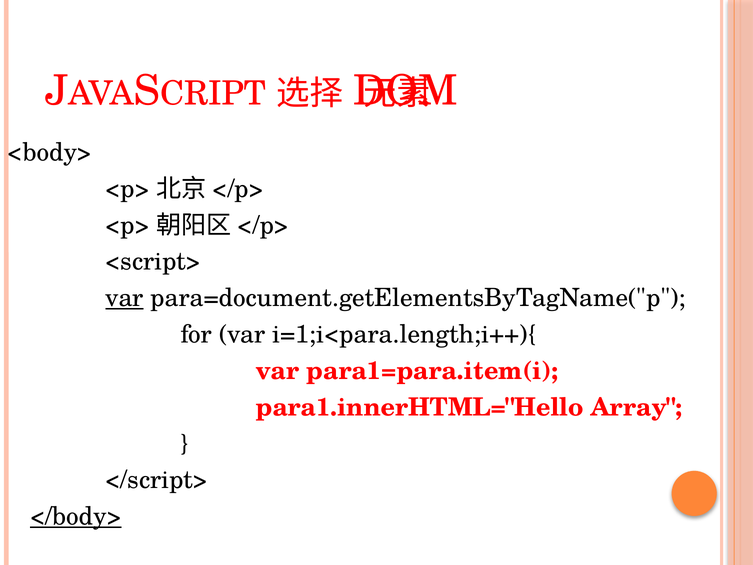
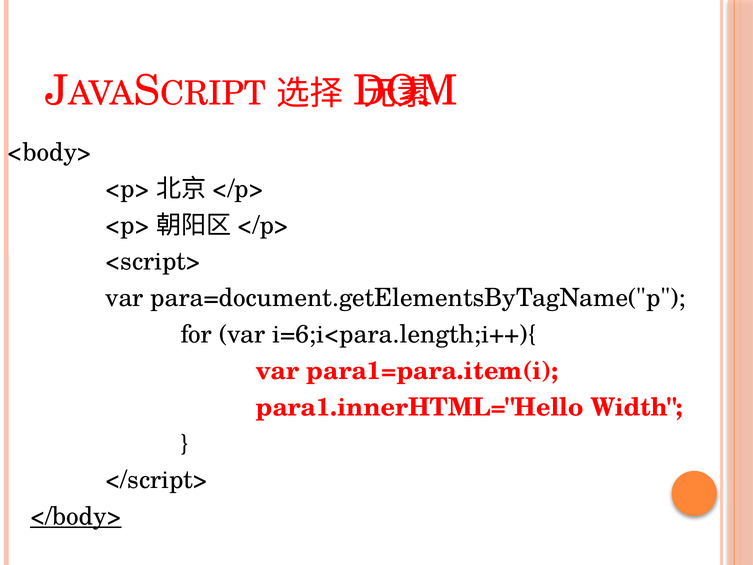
var at (124, 298) underline: present -> none
i=1;i<para.length;i++){: i=1;i<para.length;i++){ -> i=6;i<para.length;i++){
Array: Array -> Width
